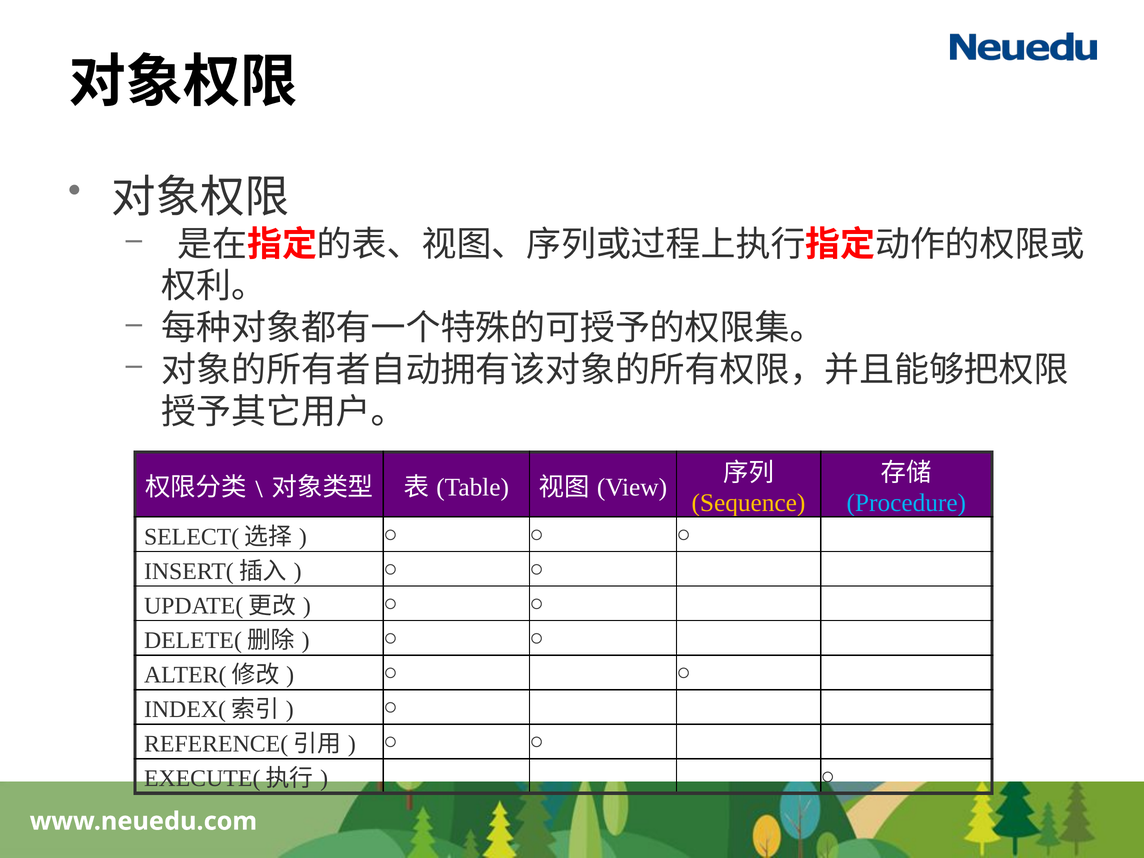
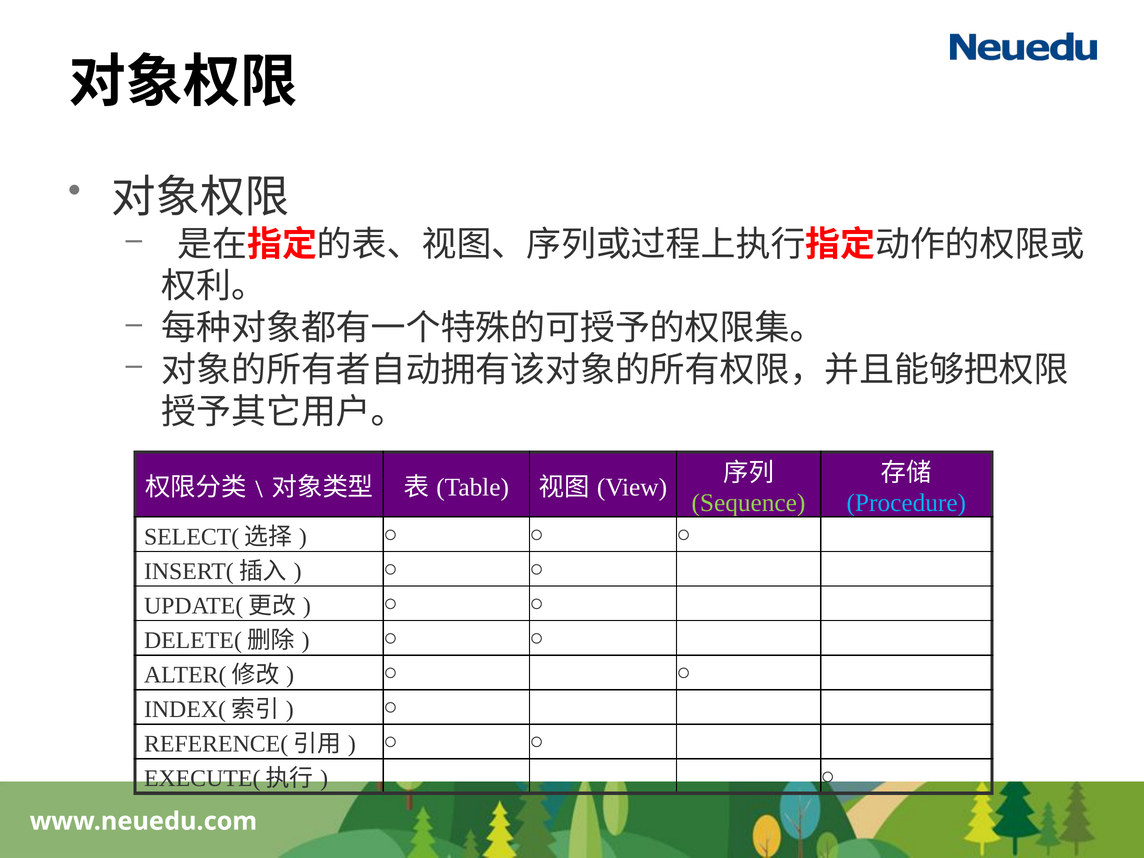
Sequence colour: yellow -> light green
